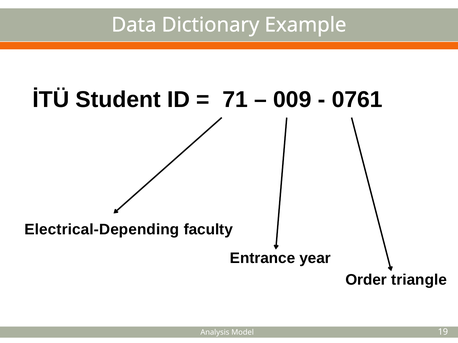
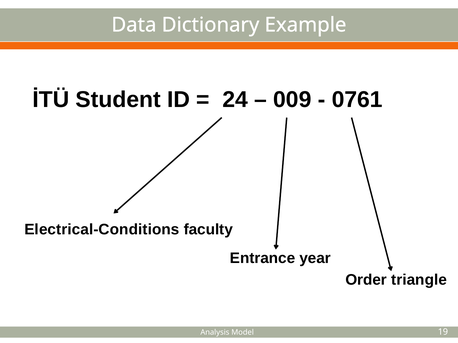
71: 71 -> 24
Electrical-Depending: Electrical-Depending -> Electrical-Conditions
